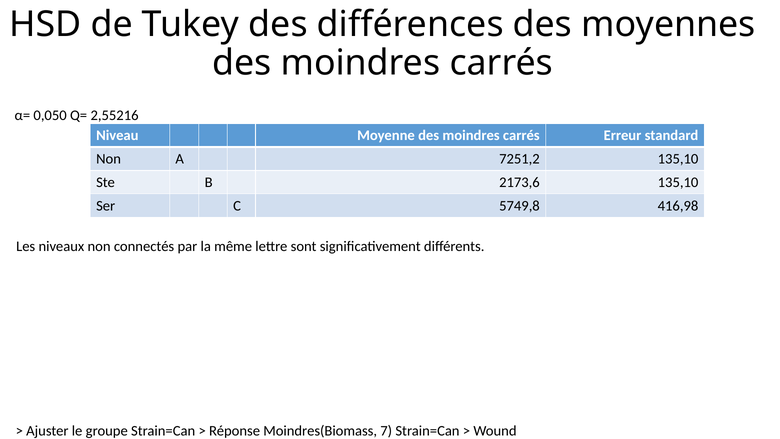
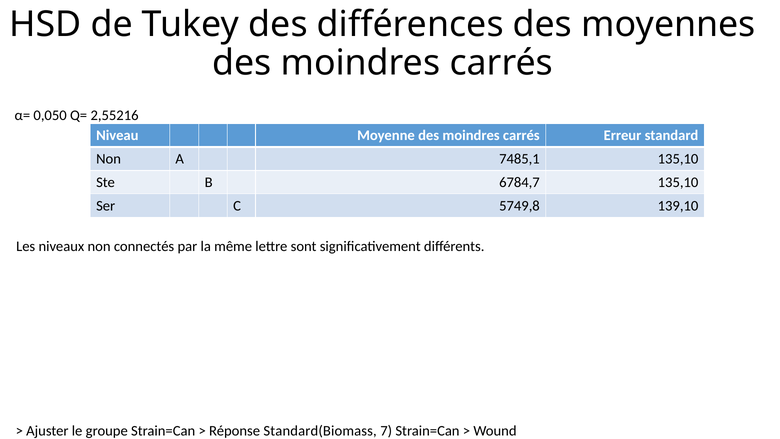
7251,2: 7251,2 -> 7485,1
2173,6: 2173,6 -> 6784,7
416,98: 416,98 -> 139,10
Moindres(Biomass: Moindres(Biomass -> Standard(Biomass
